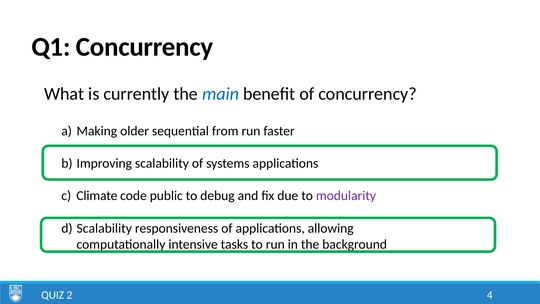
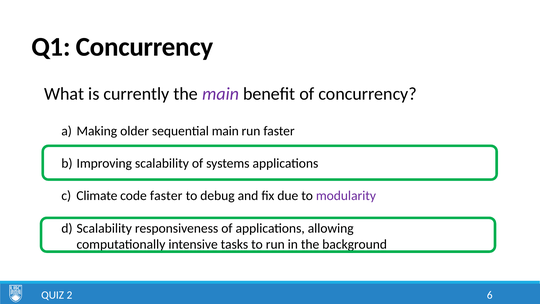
main at (221, 94) colour: blue -> purple
sequential from: from -> main
code public: public -> faster
4: 4 -> 6
